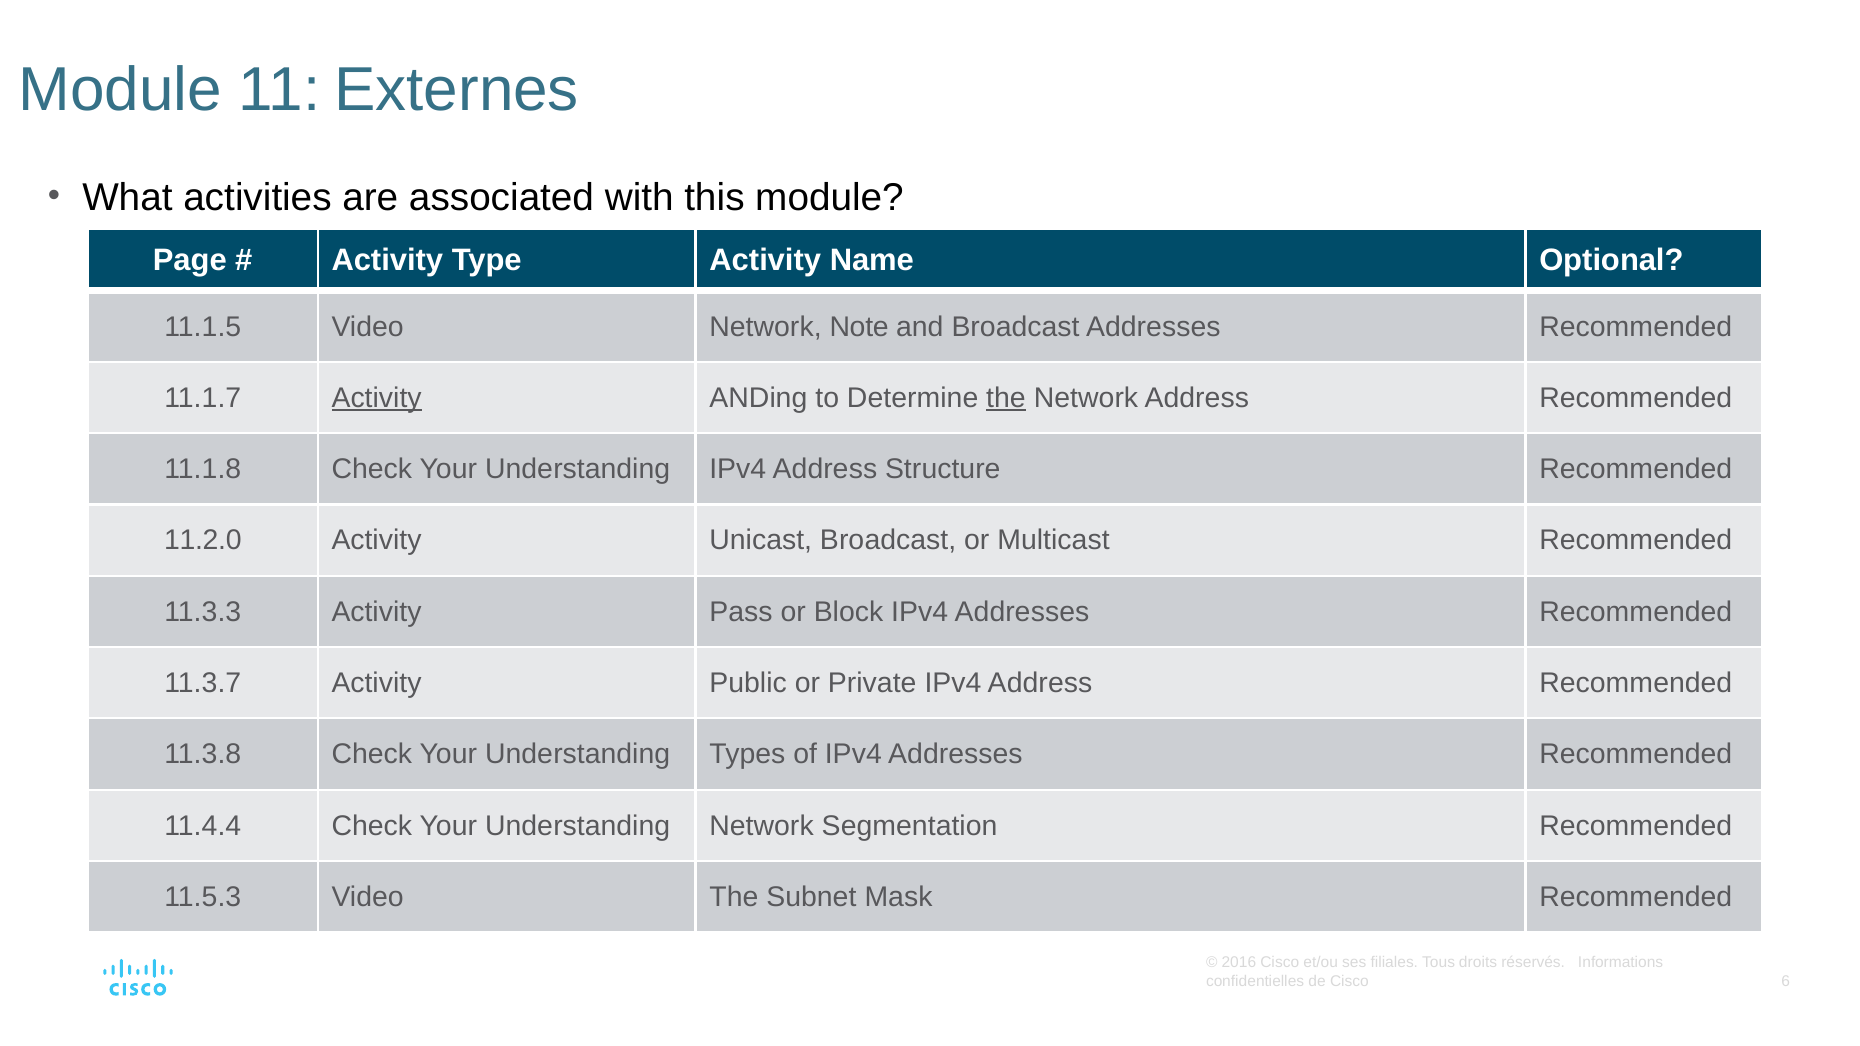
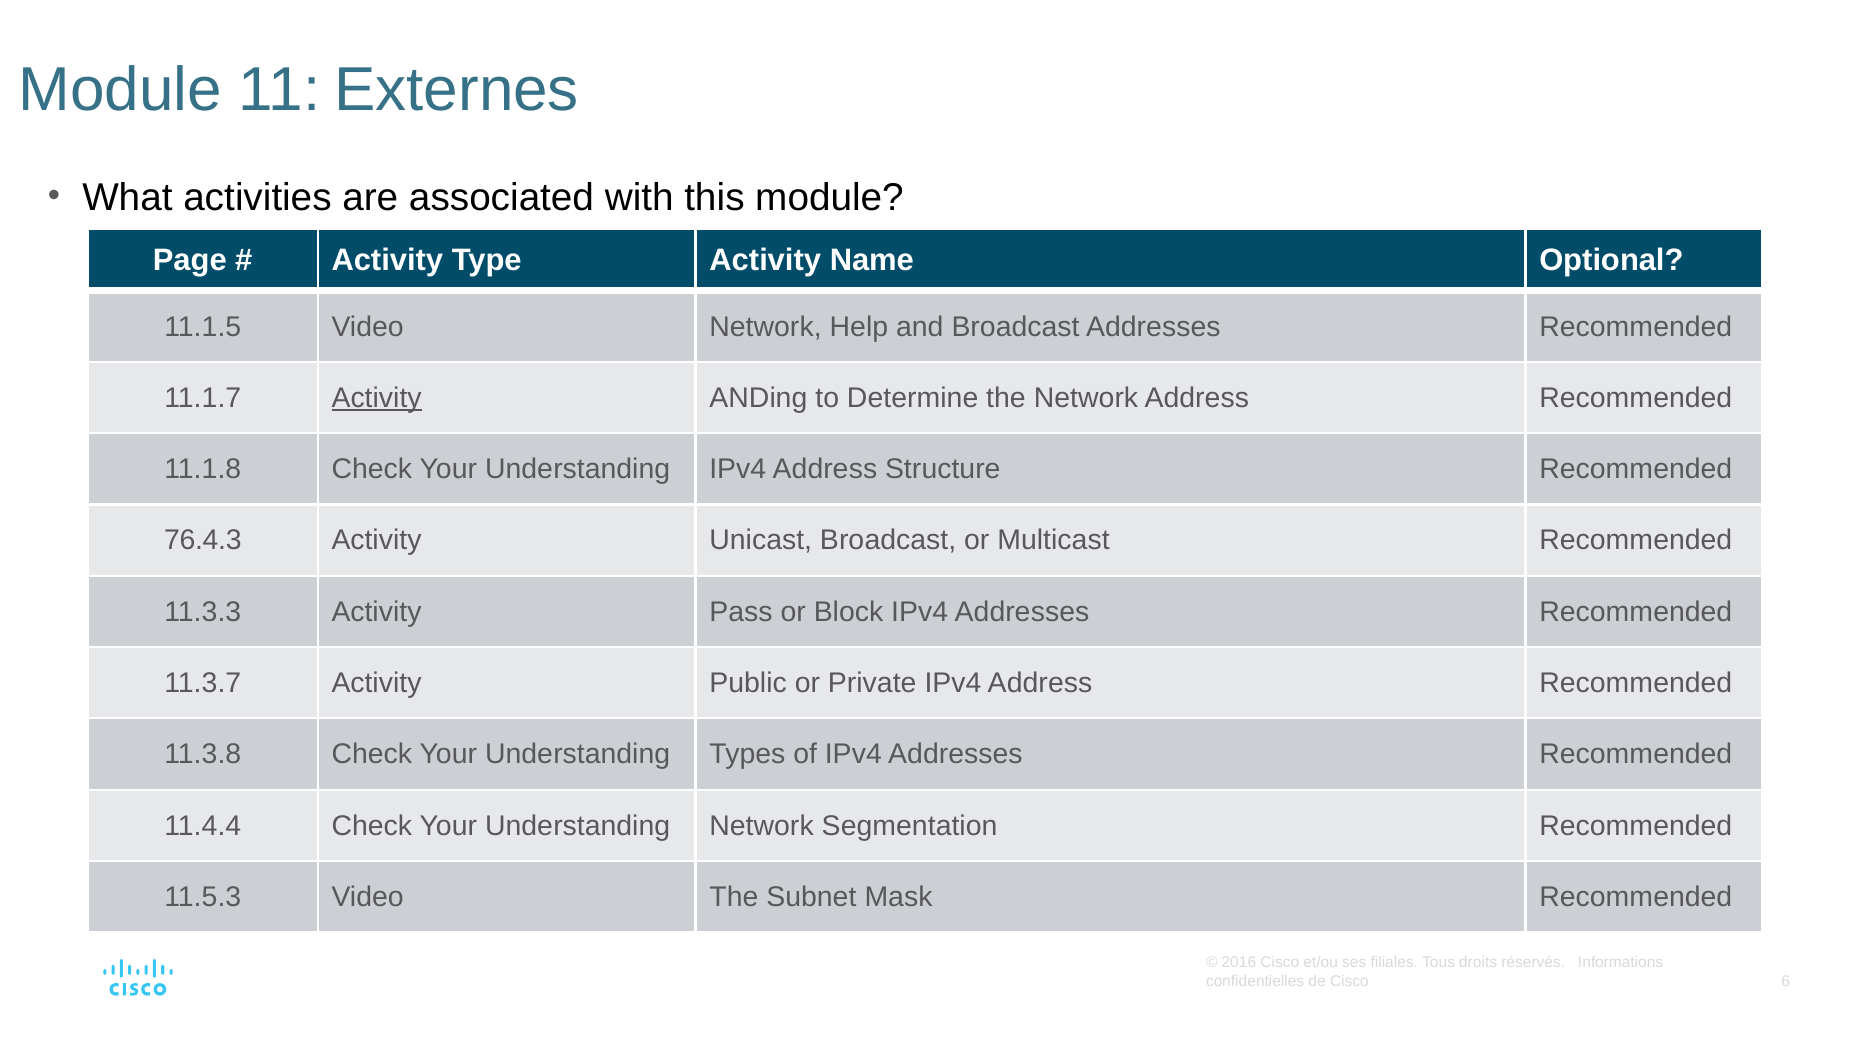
Note: Note -> Help
the at (1006, 398) underline: present -> none
11.2.0: 11.2.0 -> 76.4.3
